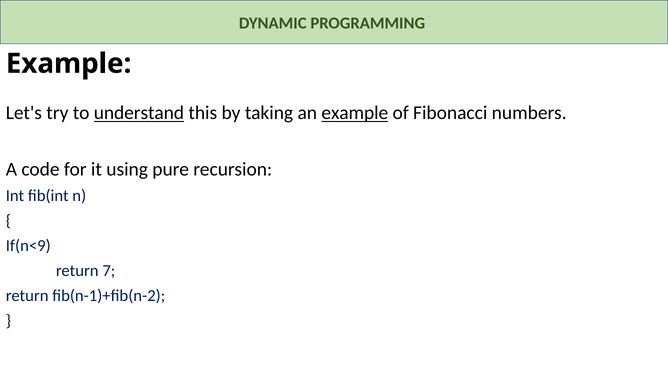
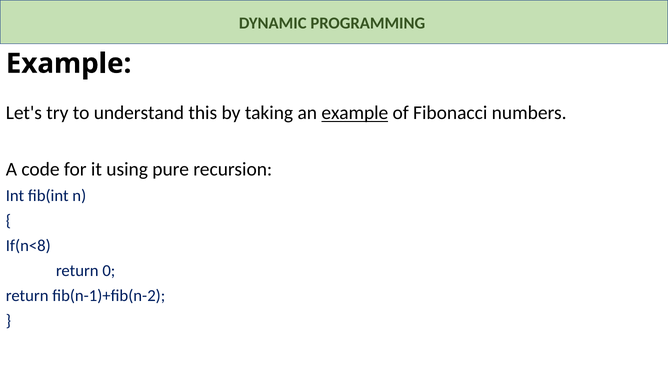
understand underline: present -> none
If(n<9: If(n<9 -> If(n<8
7: 7 -> 0
